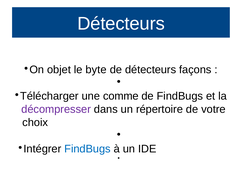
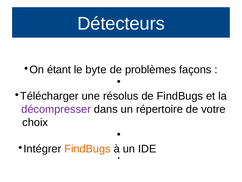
objet: objet -> étant
de détecteurs: détecteurs -> problèmes
comme: comme -> résolus
FindBugs at (88, 148) colour: blue -> orange
